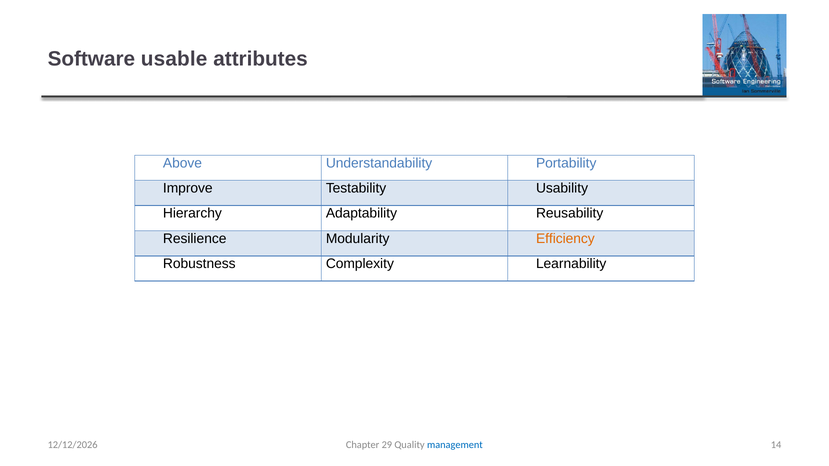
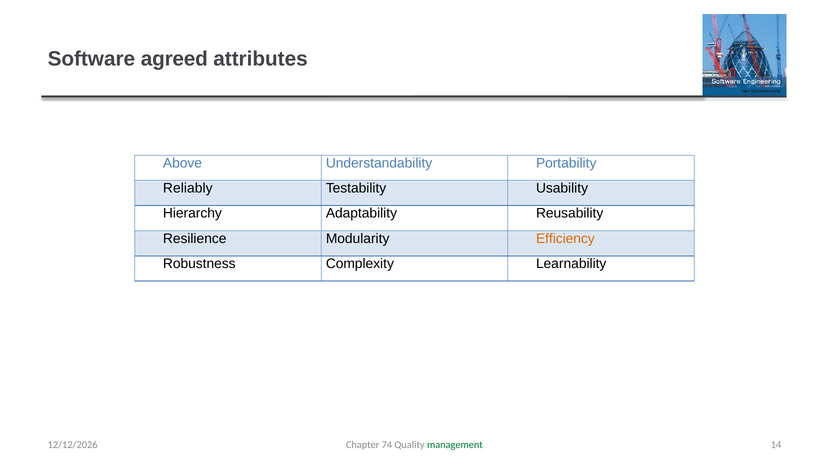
usable: usable -> agreed
Improve: Improve -> Reliably
29: 29 -> 74
management colour: blue -> green
